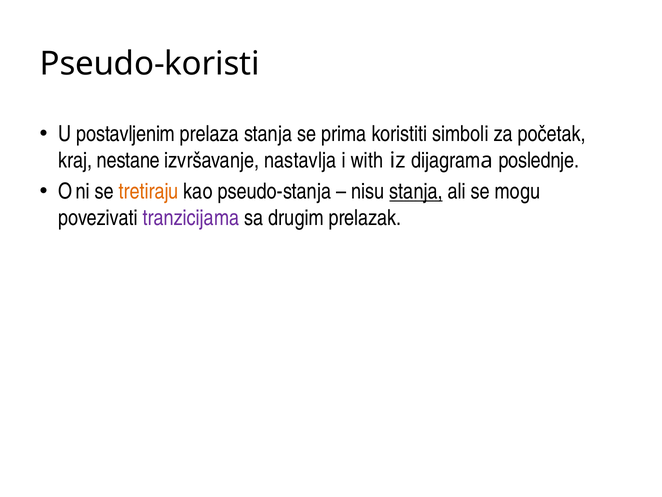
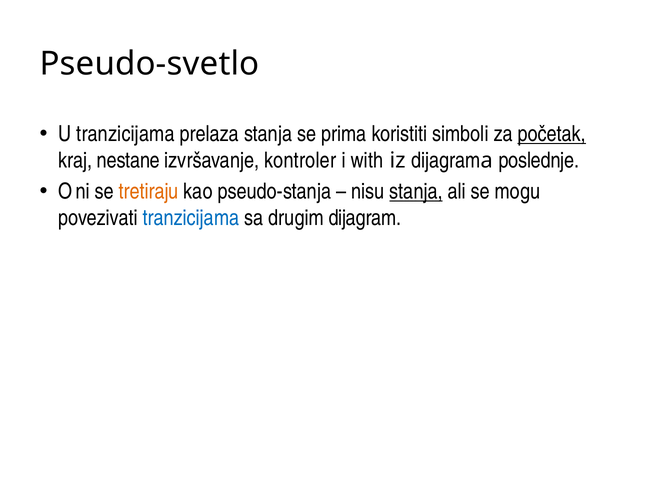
Pseudo-koristi: Pseudo-koristi -> Pseudo-svetlo
U postavljenim: postavljenim -> tranzicijama
početak underline: none -> present
nastavlja: nastavlja -> kontroler
tranzicijama at (191, 218) colour: purple -> blue
drugim prelazak: prelazak -> dijagram
